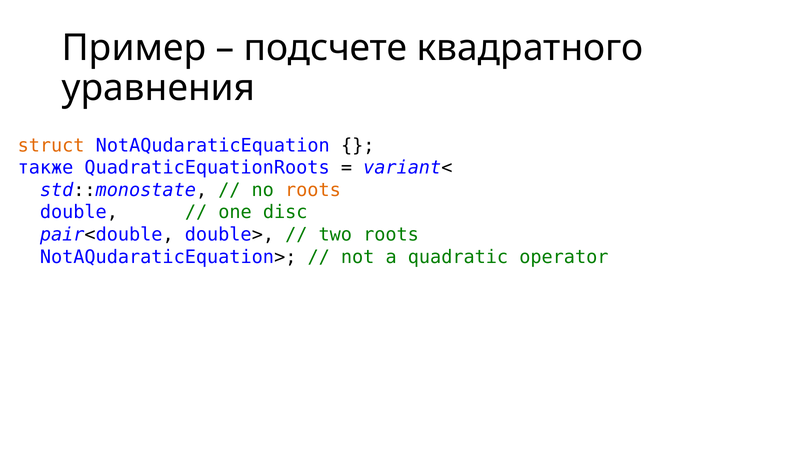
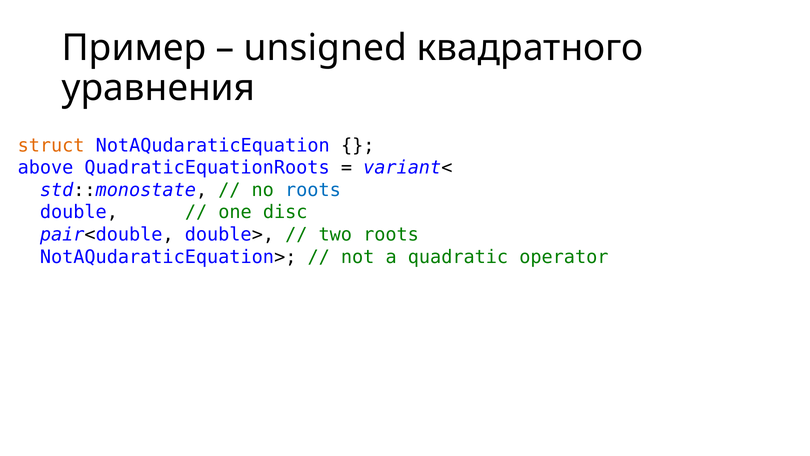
подсчете: подсчете -> unsigned
также: также -> above
roots at (313, 190) colour: orange -> blue
